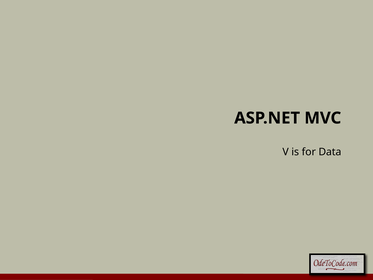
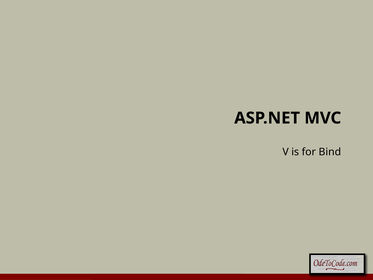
Data: Data -> Bind
